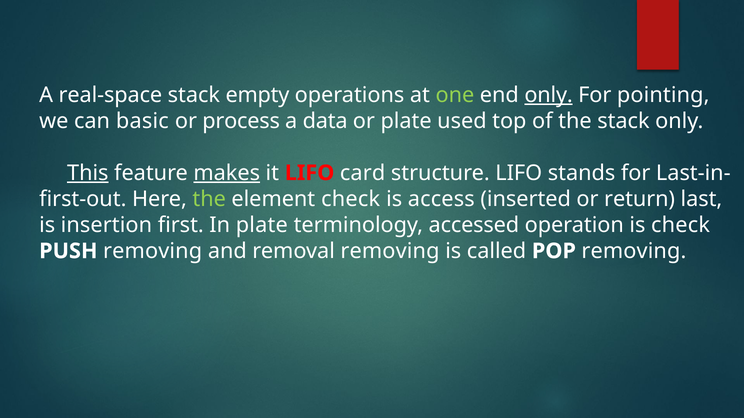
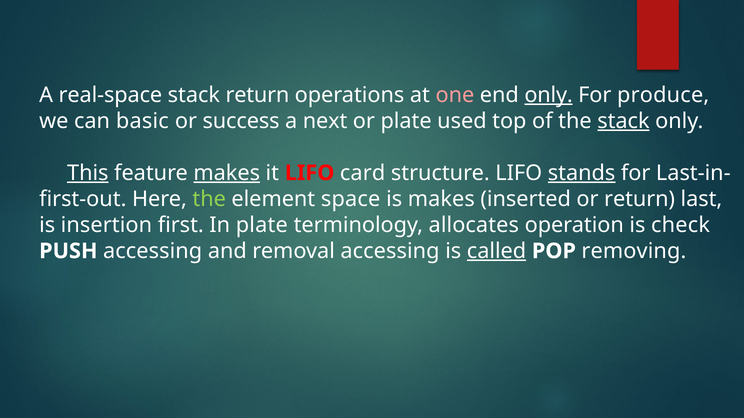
stack empty: empty -> return
one colour: light green -> pink
pointing: pointing -> produce
process: process -> success
data: data -> next
stack at (623, 121) underline: none -> present
stands underline: none -> present
element check: check -> space
is access: access -> makes
accessed: accessed -> allocates
PUSH removing: removing -> accessing
removal removing: removing -> accessing
called underline: none -> present
